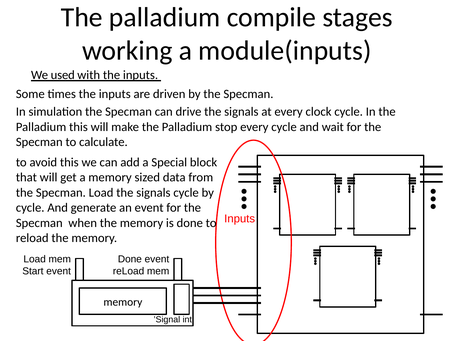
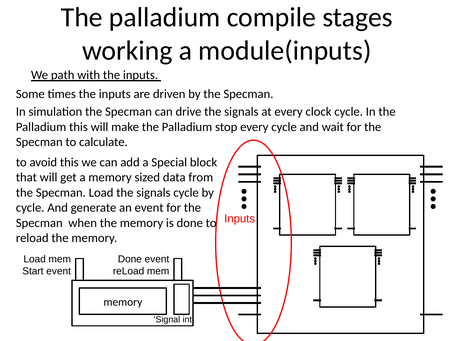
used: used -> path
